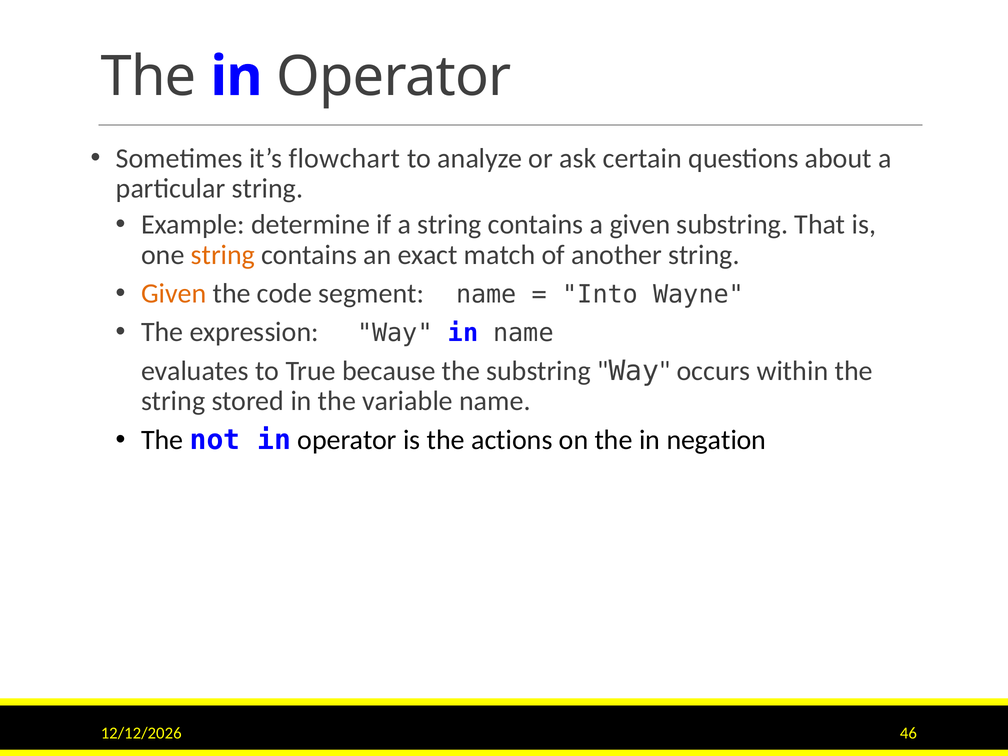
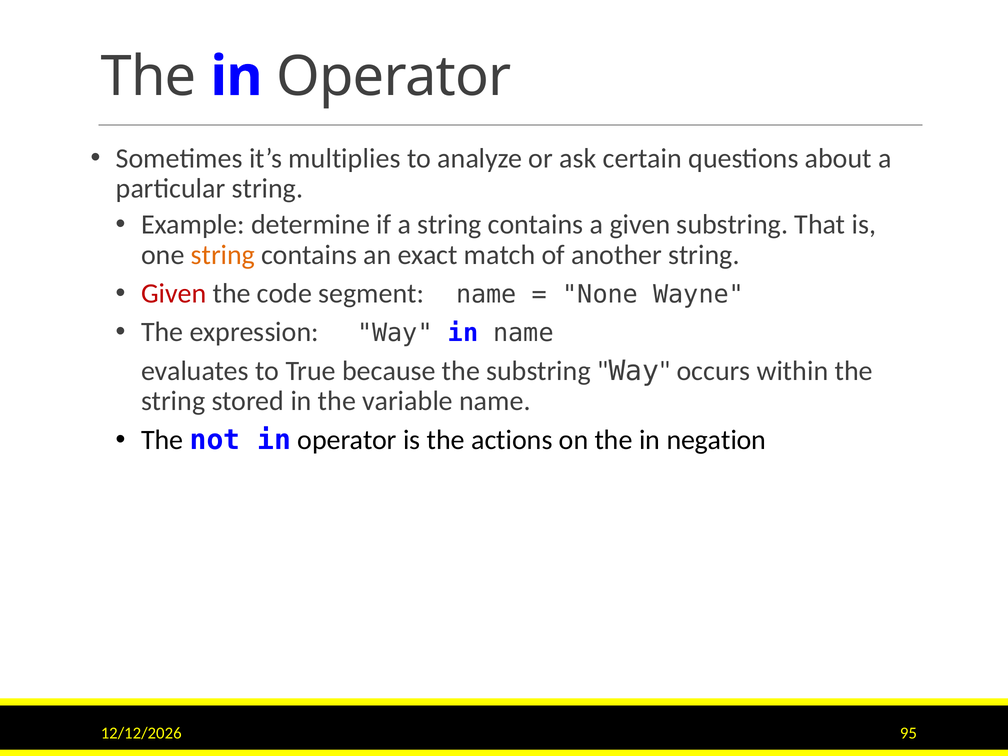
flowchart: flowchart -> multiplies
Given at (174, 294) colour: orange -> red
Into: Into -> None
46: 46 -> 95
